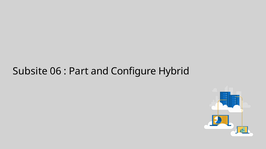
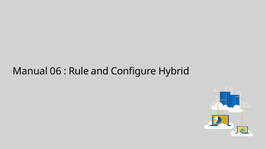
Subsite: Subsite -> Manual
Part: Part -> Rule
